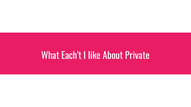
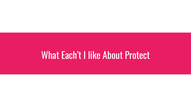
Private: Private -> Protect
